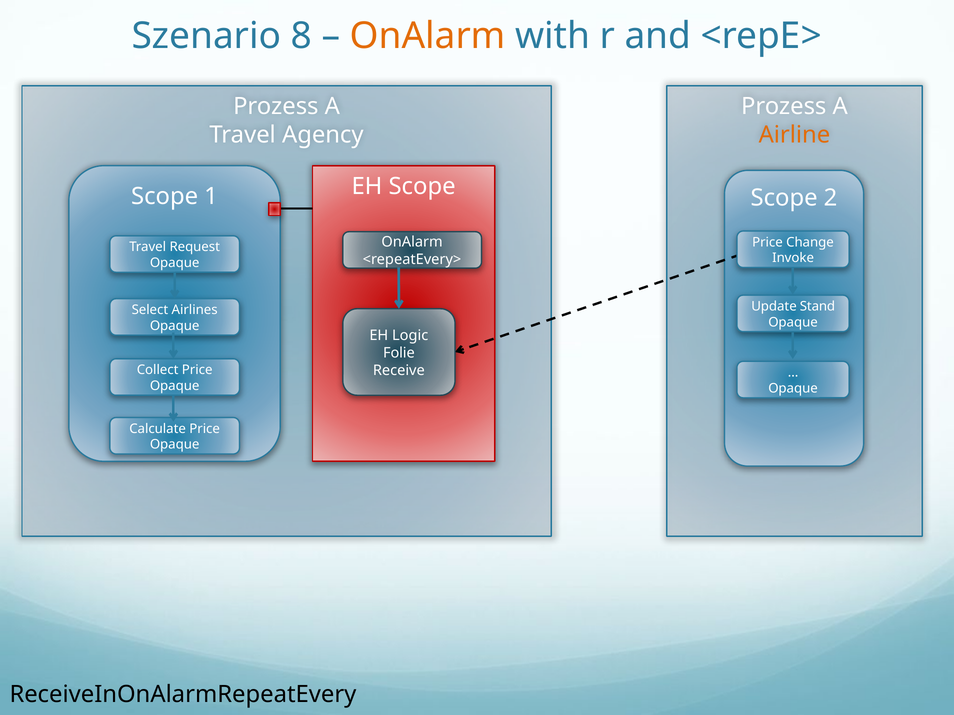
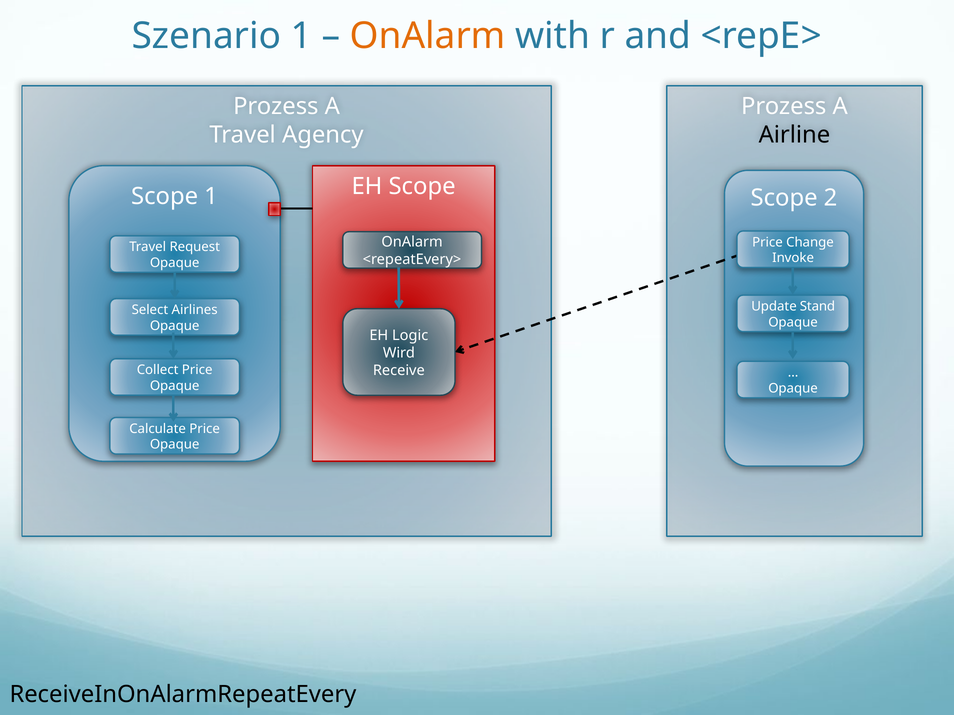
Szenario 8: 8 -> 1
Airline colour: orange -> black
Folie: Folie -> Wird
